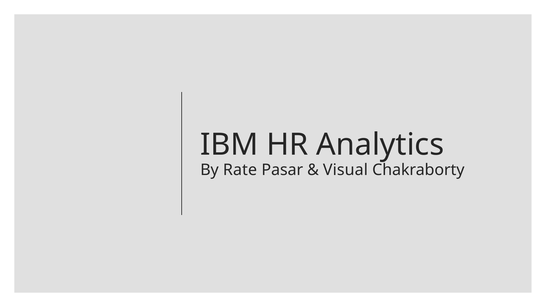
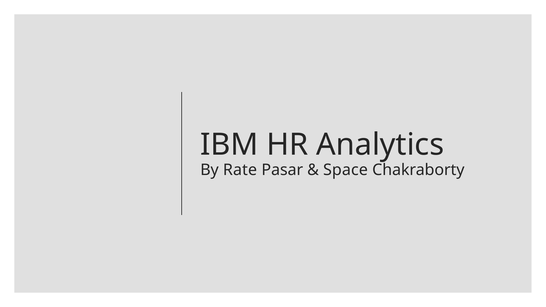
Visual: Visual -> Space
